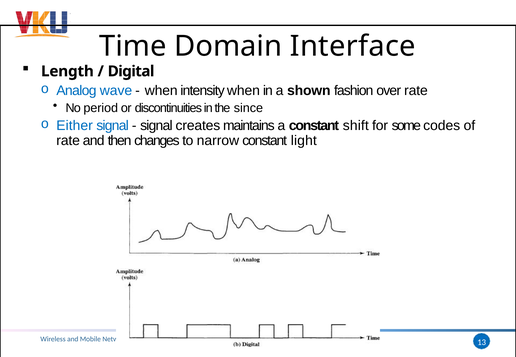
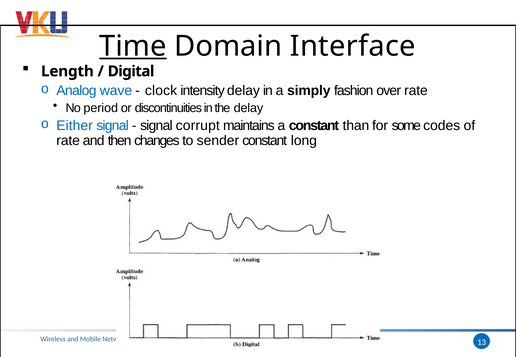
Time underline: none -> present
when at (161, 91): when -> clock
intensity when: when -> delay
shown: shown -> simply
the since: since -> delay
creates: creates -> corrupt
shift: shift -> than
narrow: narrow -> sender
light: light -> long
